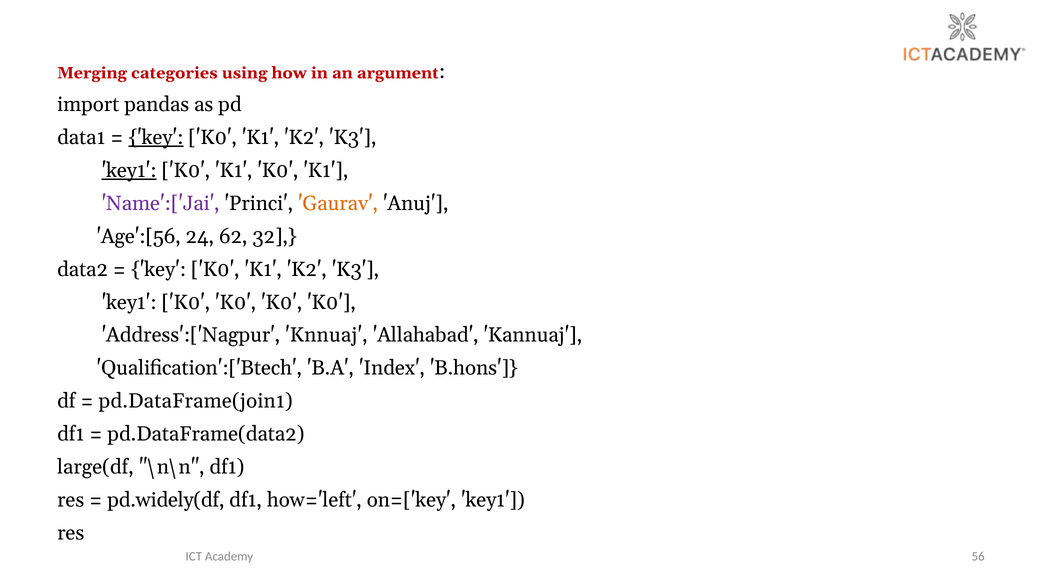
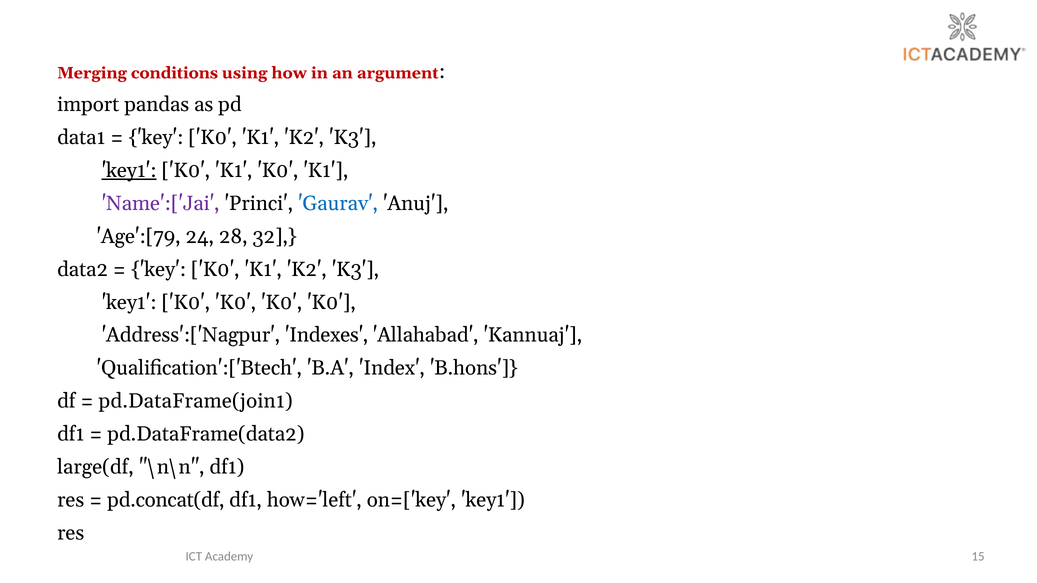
categories: categories -> conditions
key at (156, 138) underline: present -> none
Gaurav colour: orange -> blue
Age':[56: Age':[56 -> Age':[79
62: 62 -> 28
Knnuaj: Knnuaj -> Indexes
pd.widely(df: pd.widely(df -> pd.concat(df
56: 56 -> 15
